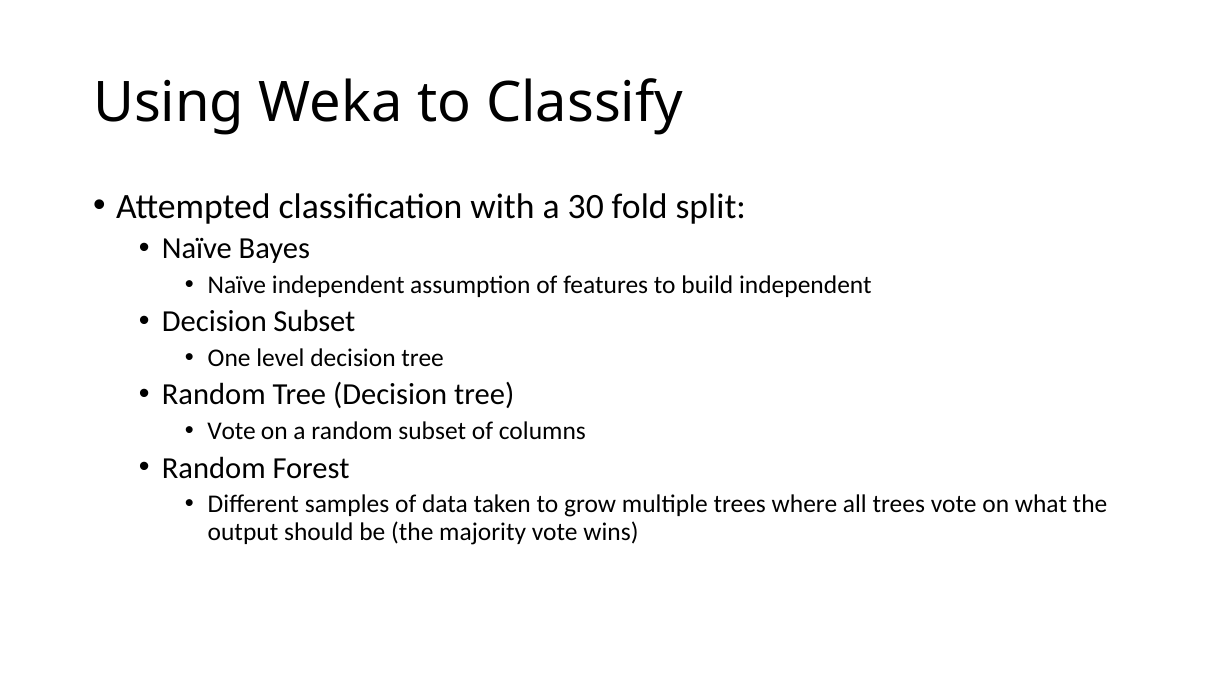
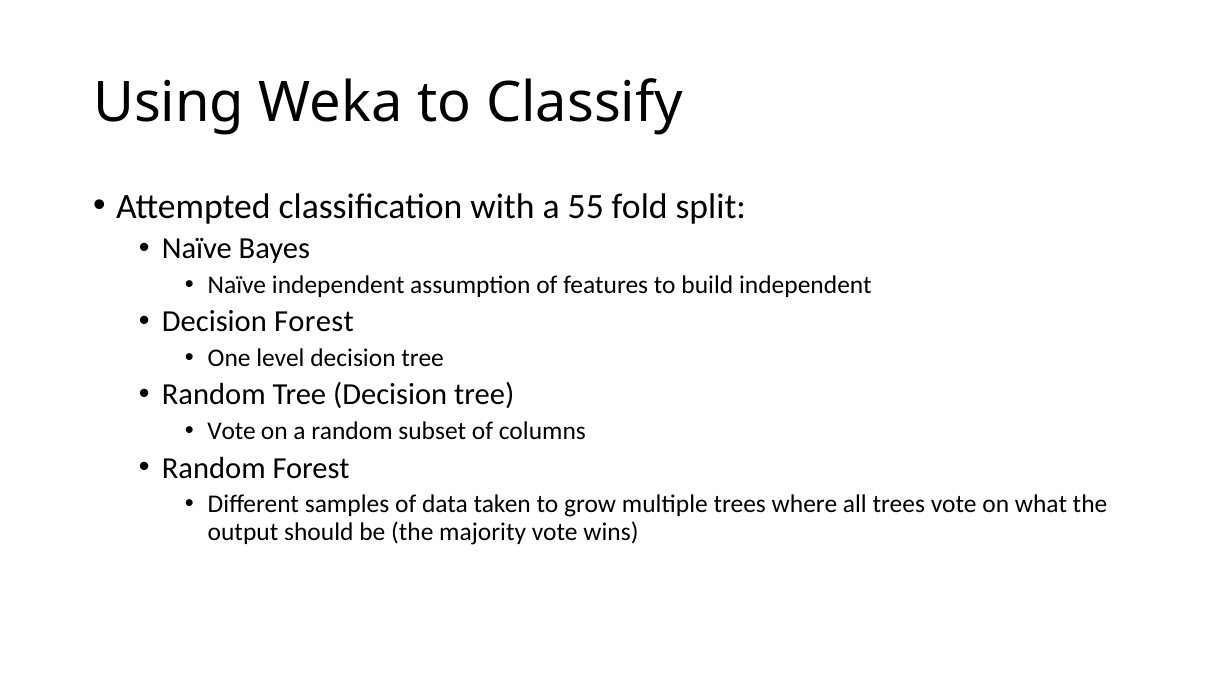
30: 30 -> 55
Decision Subset: Subset -> Forest
